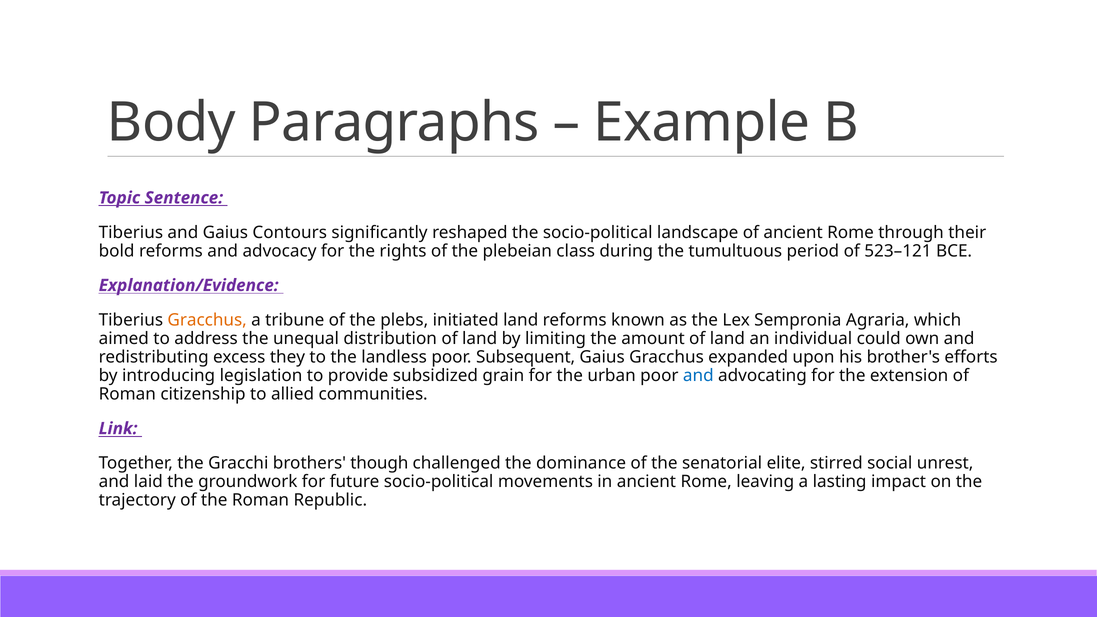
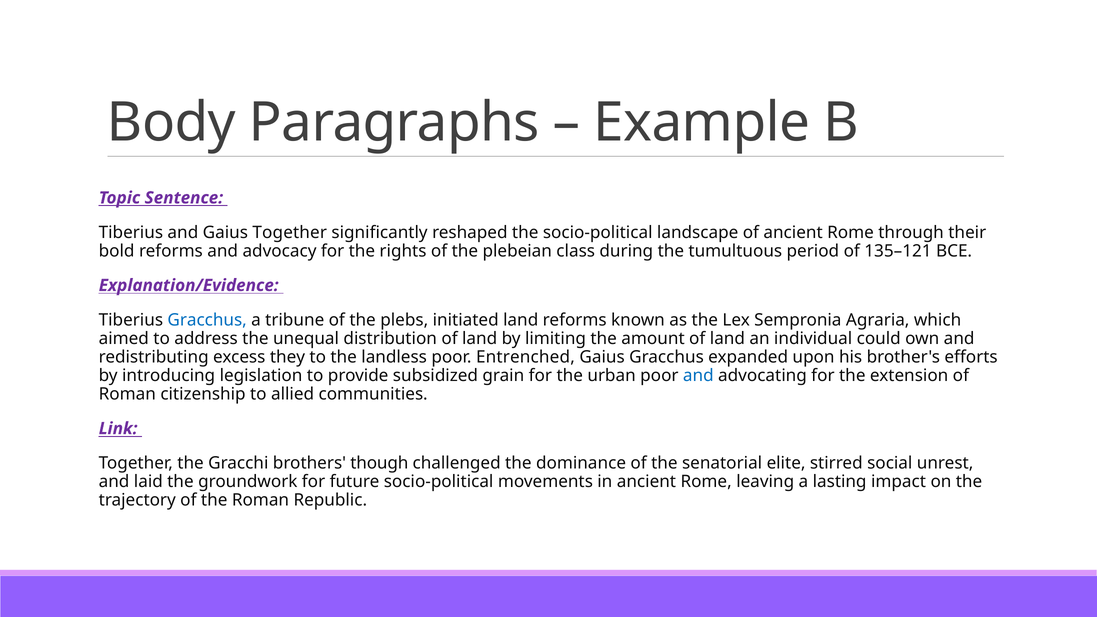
Gaius Contours: Contours -> Together
523–121: 523–121 -> 135–121
Gracchus at (207, 320) colour: orange -> blue
Subsequent: Subsequent -> Entrenched
